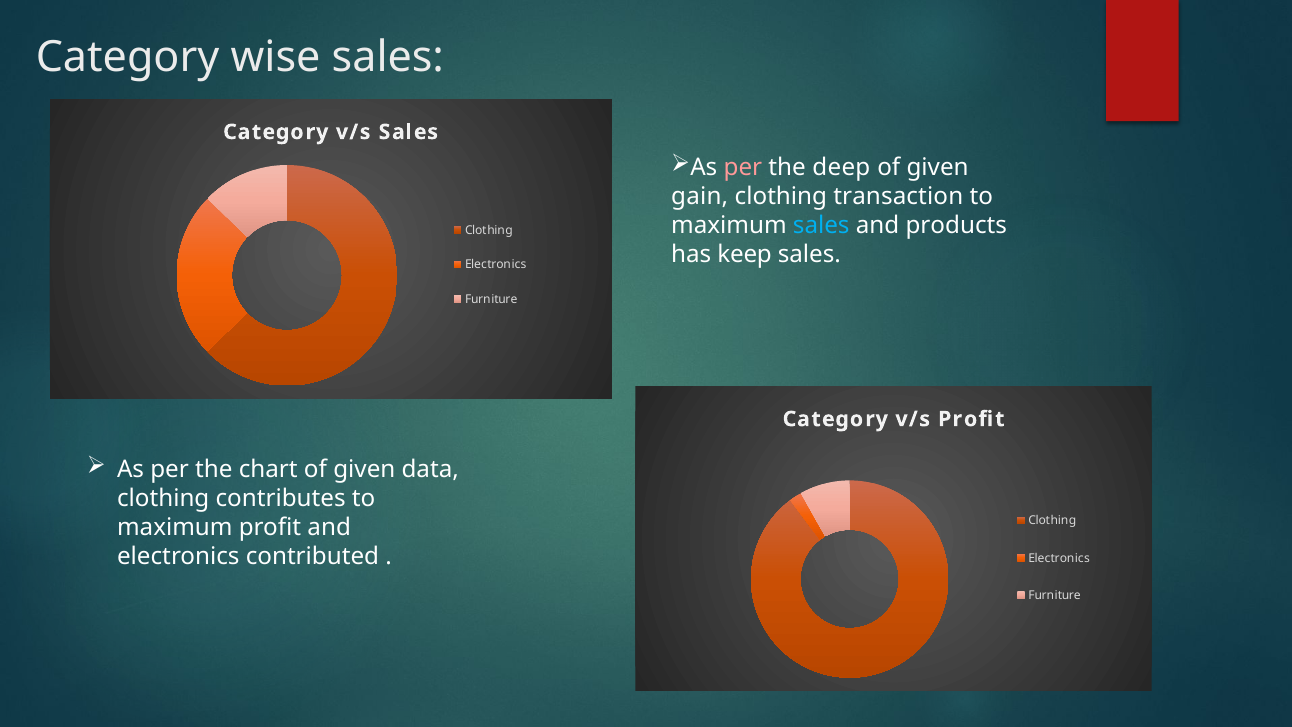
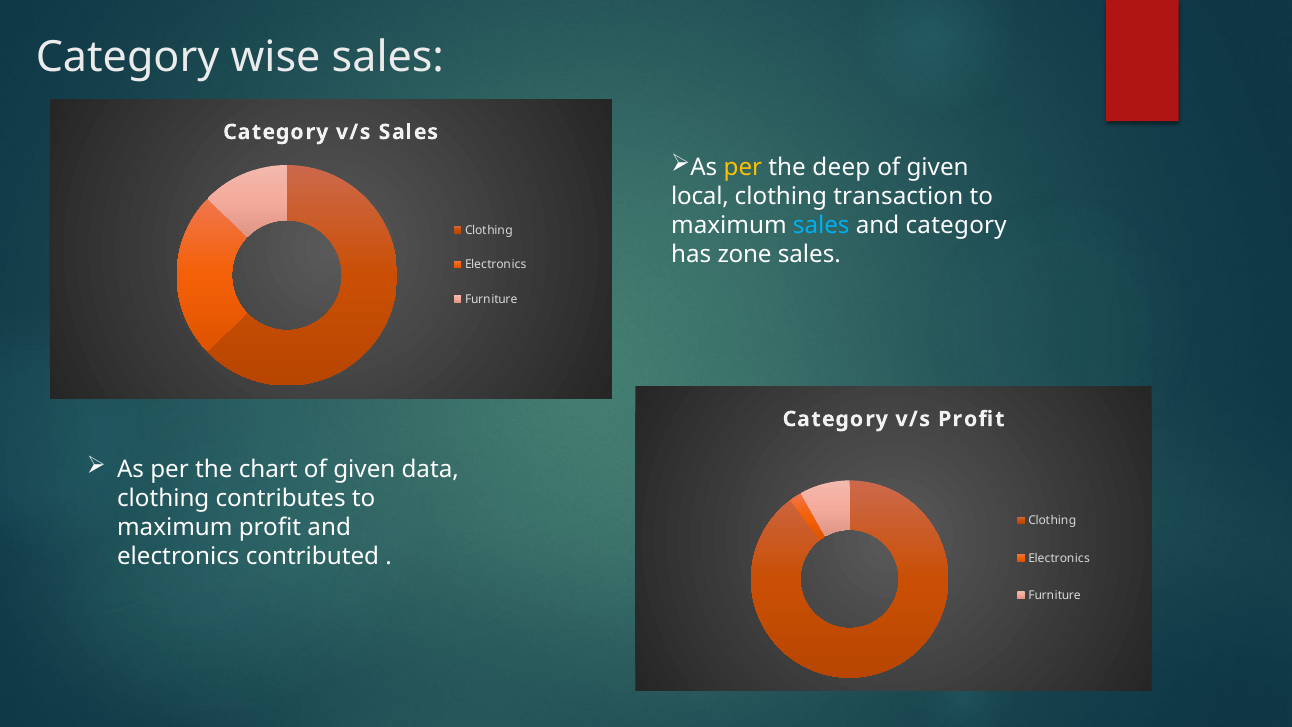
per at (743, 168) colour: pink -> yellow
gain: gain -> local
and products: products -> category
keep: keep -> zone
